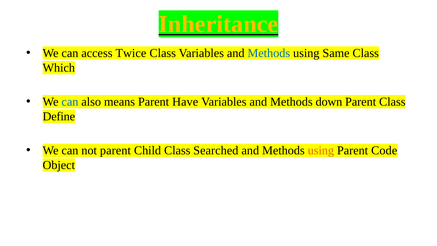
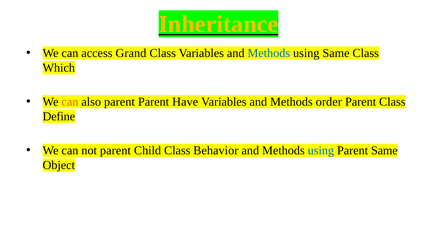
Twice: Twice -> Grand
can at (70, 102) colour: blue -> orange
also means: means -> parent
down: down -> order
Searched: Searched -> Behavior
using at (321, 150) colour: orange -> blue
Parent Code: Code -> Same
